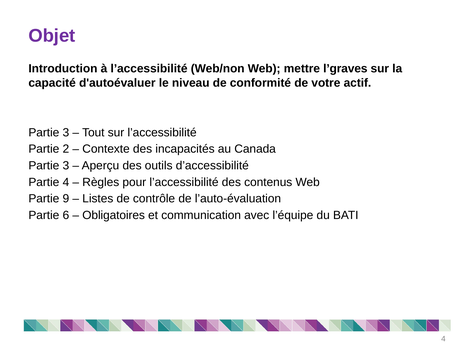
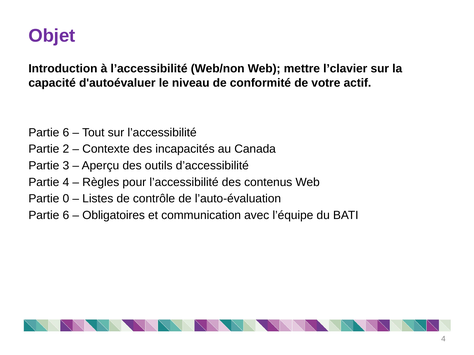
l’graves: l’graves -> l’clavier
3 at (66, 133): 3 -> 6
9: 9 -> 0
